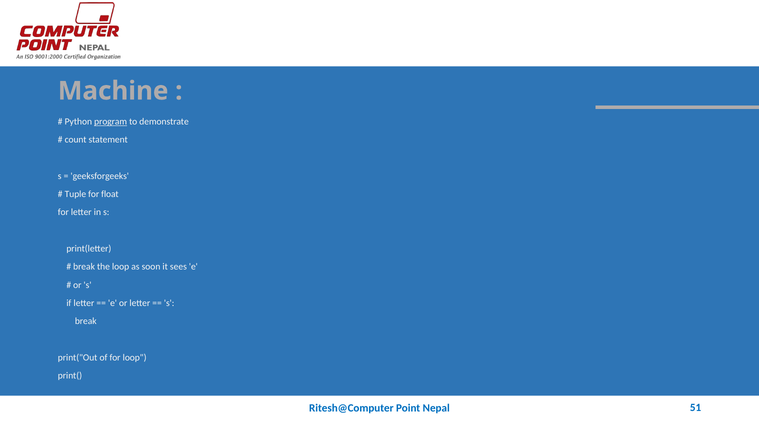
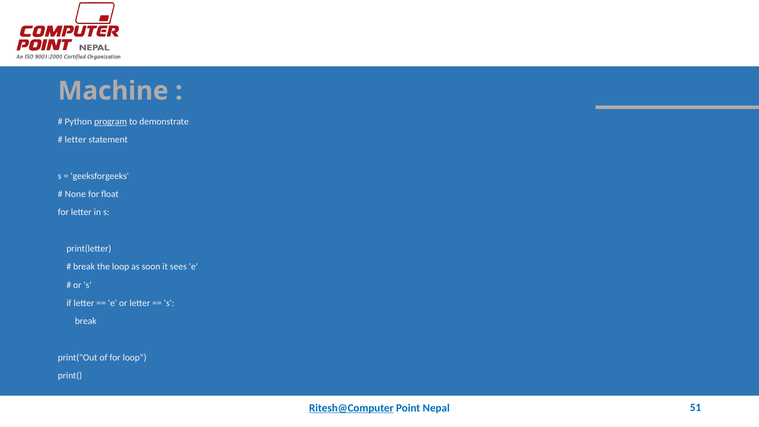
count at (76, 140): count -> letter
Tuple: Tuple -> None
Ritesh@Computer underline: none -> present
